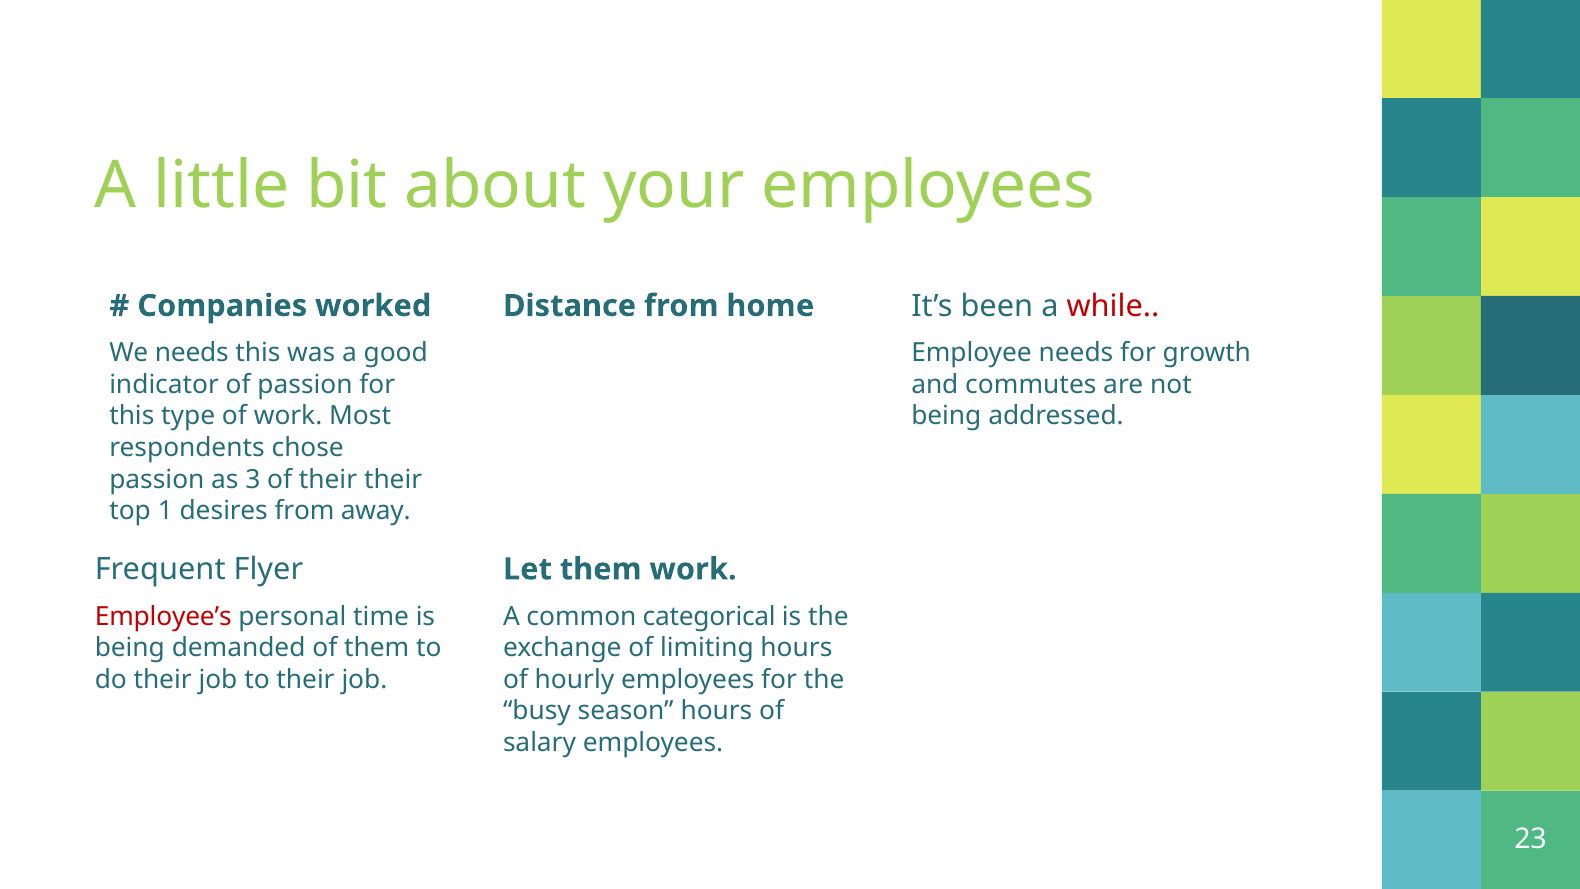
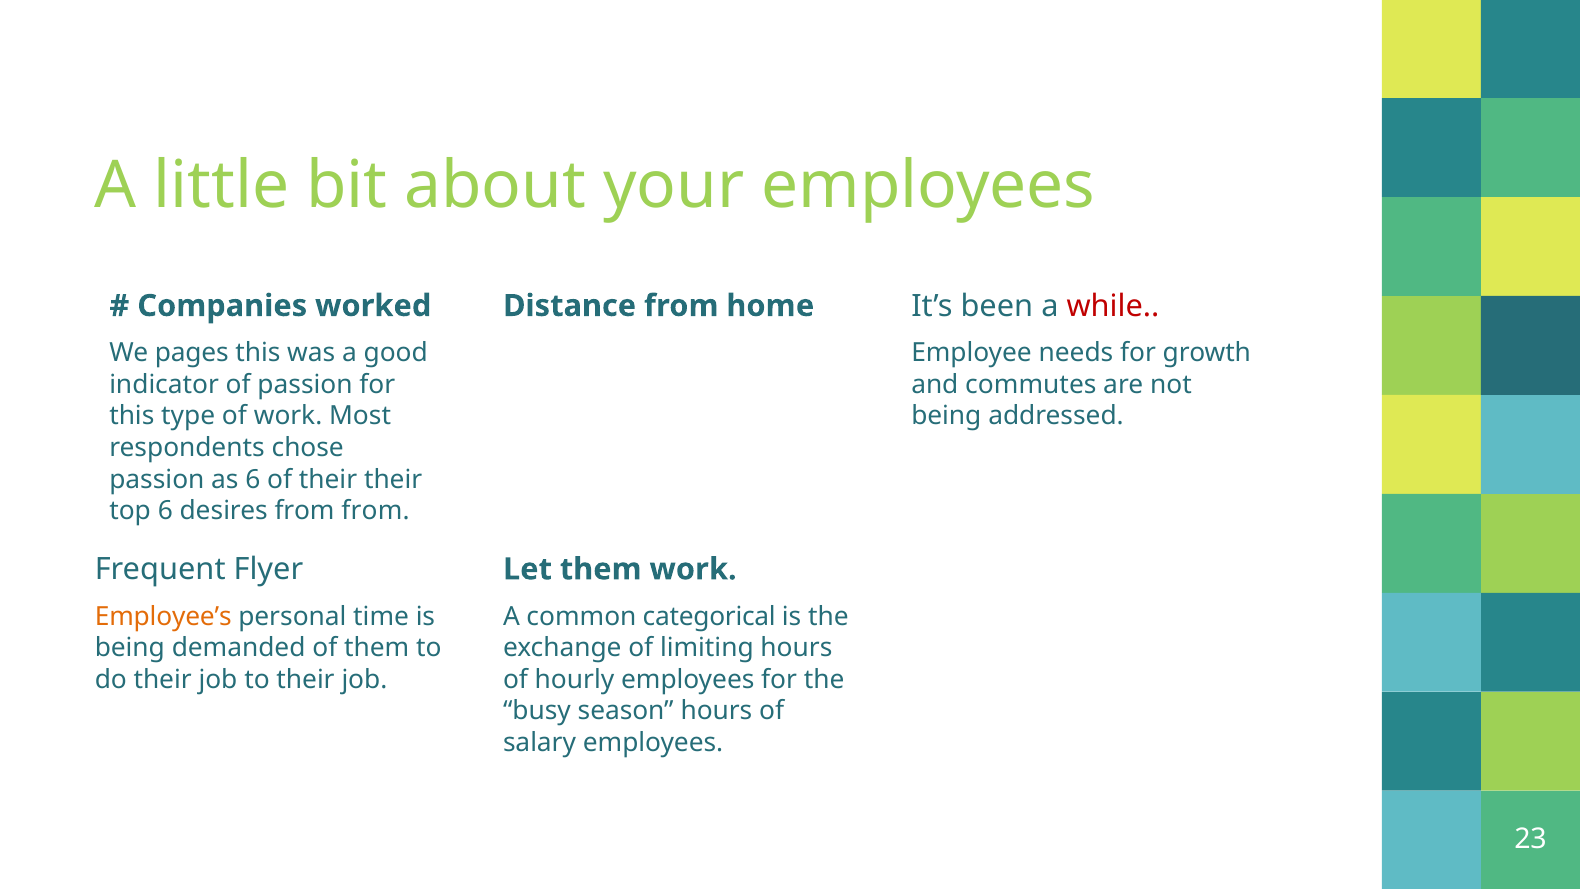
We needs: needs -> pages
as 3: 3 -> 6
top 1: 1 -> 6
from away: away -> from
Employee’s colour: red -> orange
